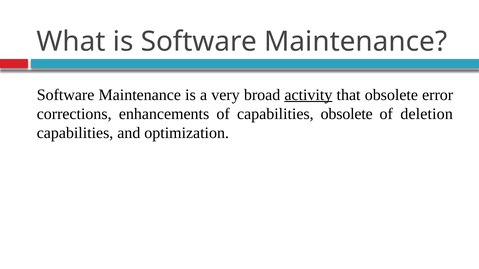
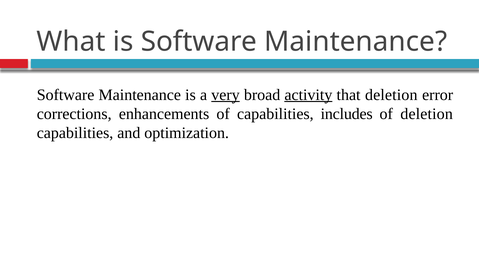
very underline: none -> present
that obsolete: obsolete -> deletion
capabilities obsolete: obsolete -> includes
